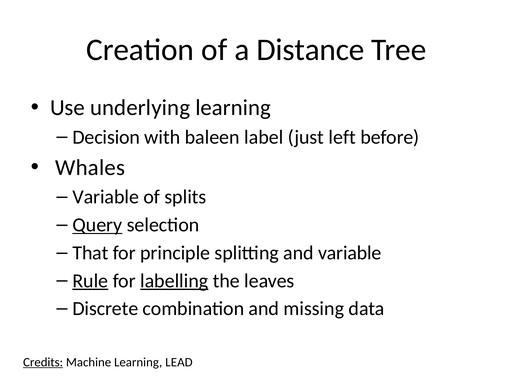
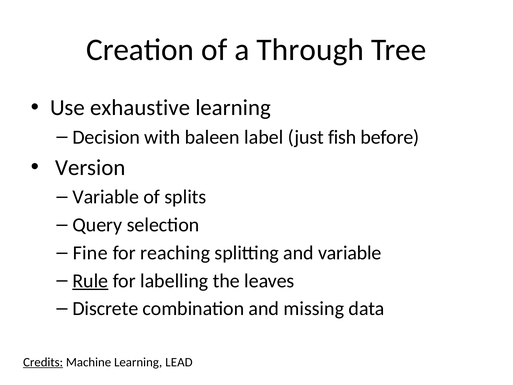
Distance: Distance -> Through
underlying: underlying -> exhaustive
left: left -> fish
Whales: Whales -> Version
Query underline: present -> none
That: That -> Fine
principle: principle -> reaching
labelling underline: present -> none
